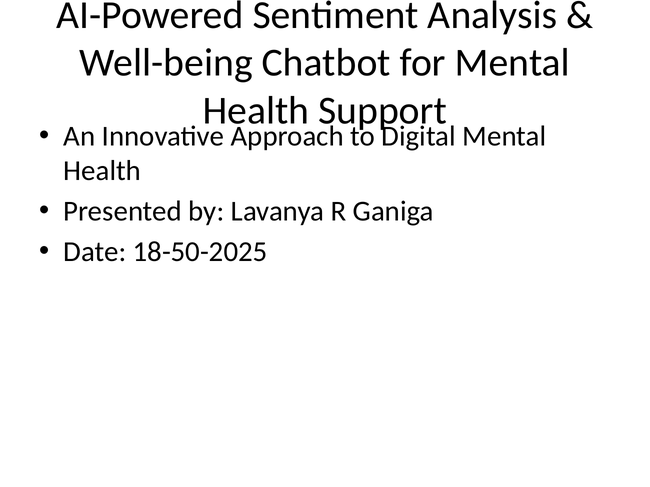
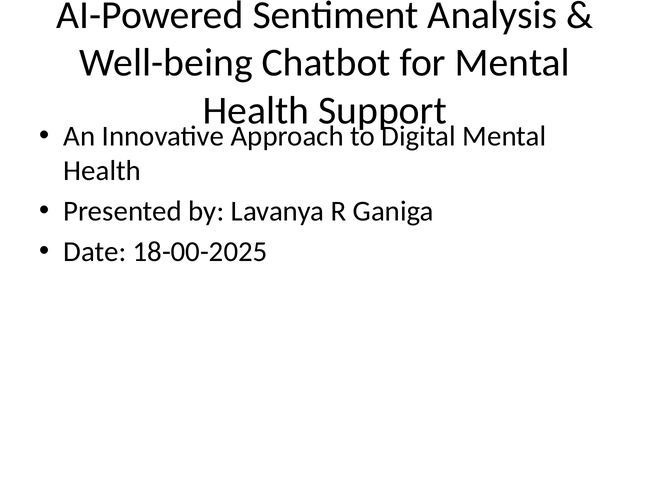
18-50-2025: 18-50-2025 -> 18-00-2025
